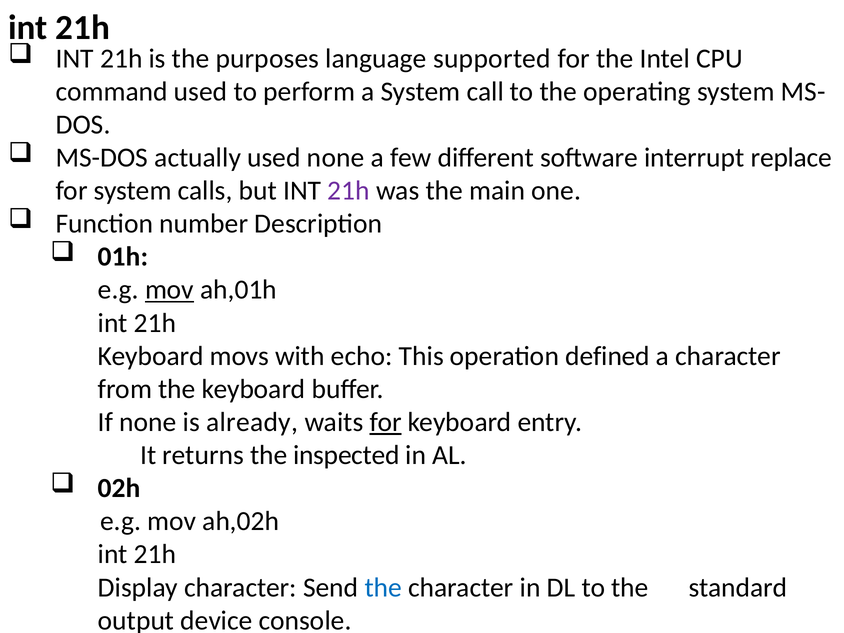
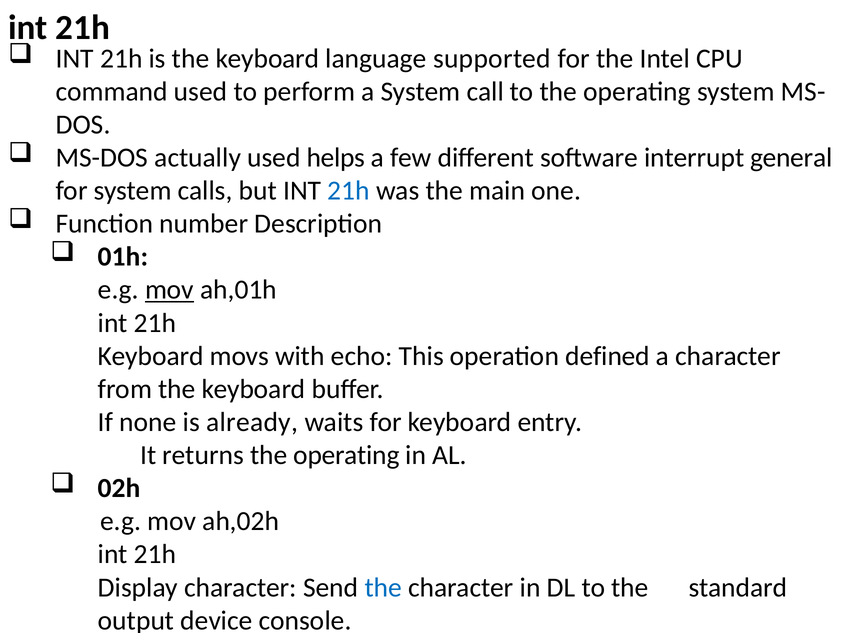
is the purposes: purposes -> keyboard
used none: none -> helps
replace: replace -> general
21h at (349, 191) colour: purple -> blue
for at (386, 422) underline: present -> none
returns the inspected: inspected -> operating
